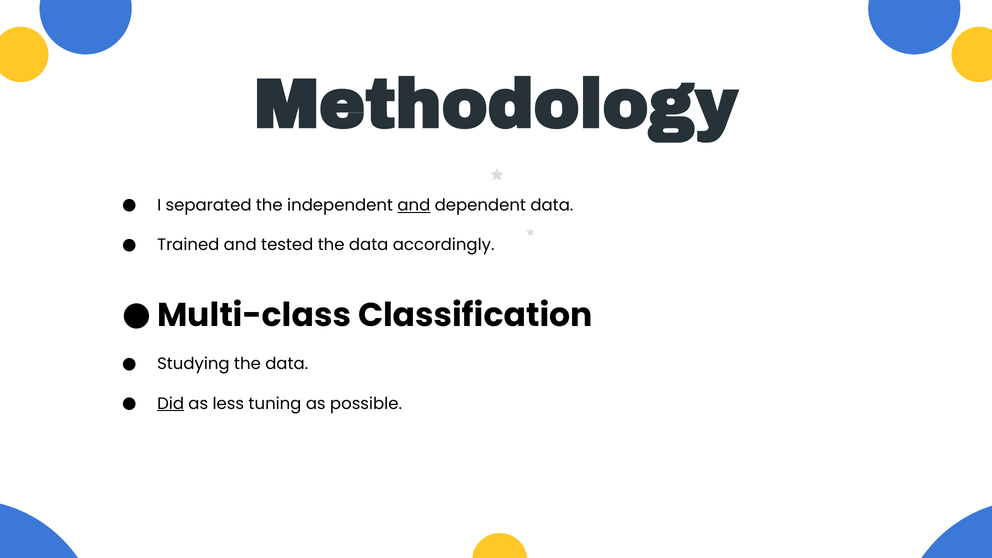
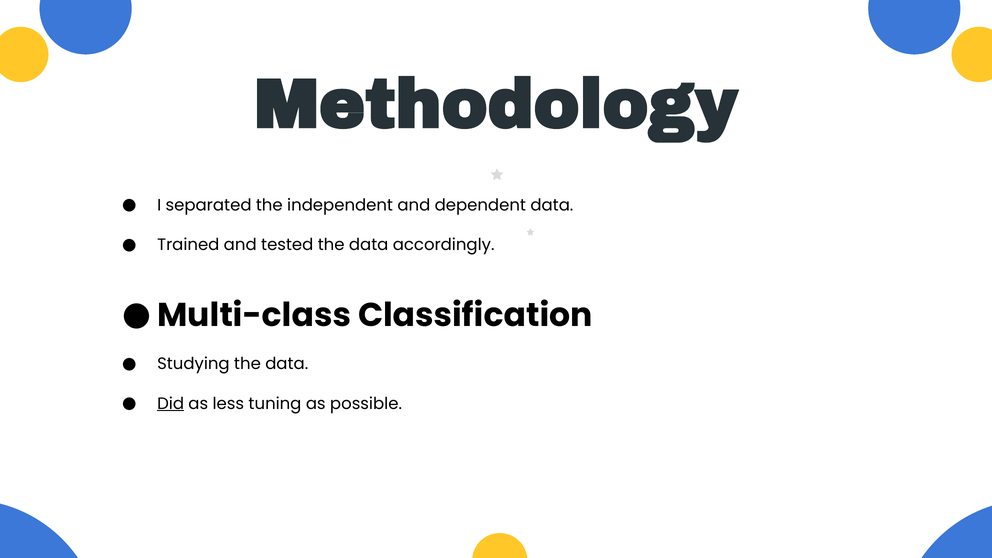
and at (414, 205) underline: present -> none
